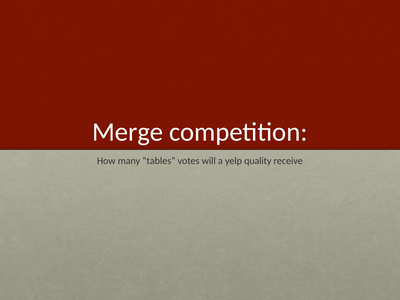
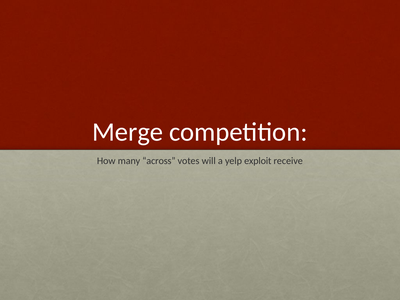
tables: tables -> across
quality: quality -> exploit
